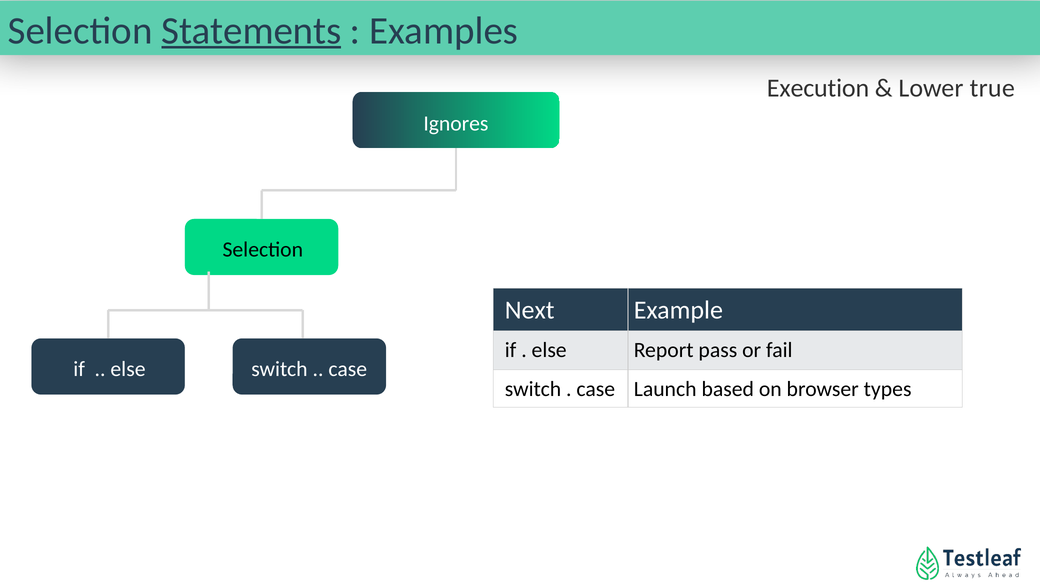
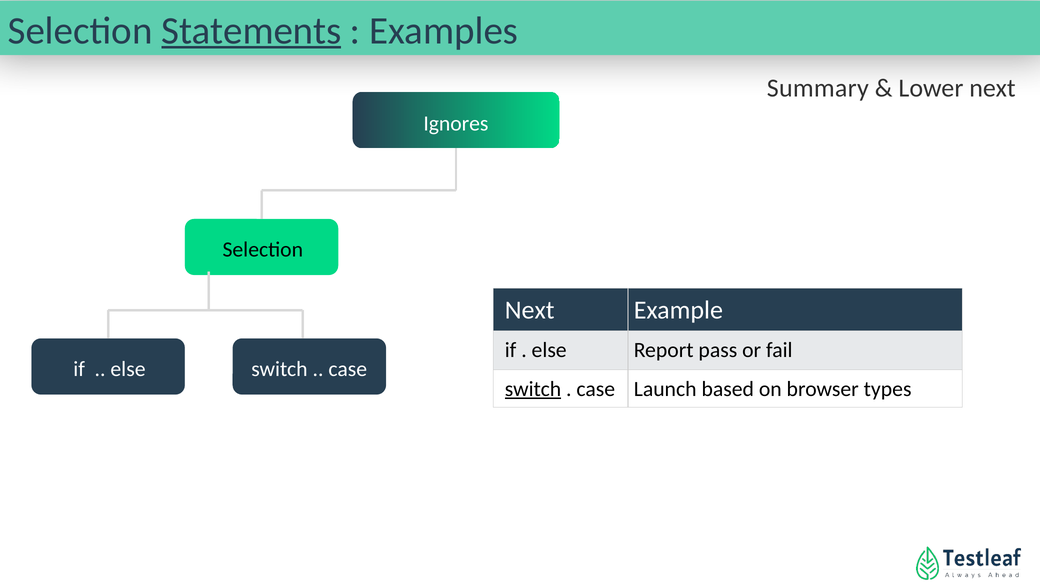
Execution: Execution -> Summary
Lower true: true -> next
switch at (533, 389) underline: none -> present
